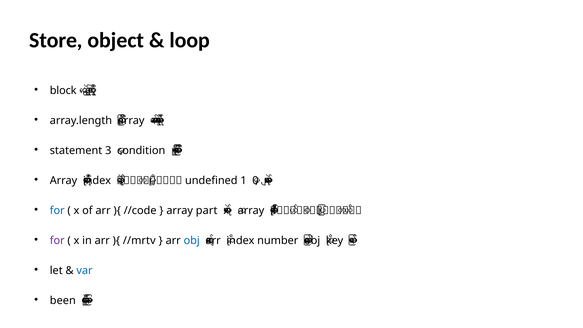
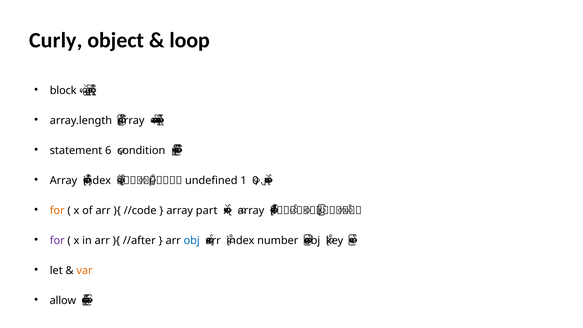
Store: Store -> Curly
3: 3 -> 6
for at (57, 211) colour: blue -> orange
//mrtv: //mrtv -> //after
var colour: blue -> orange
been: been -> allow
